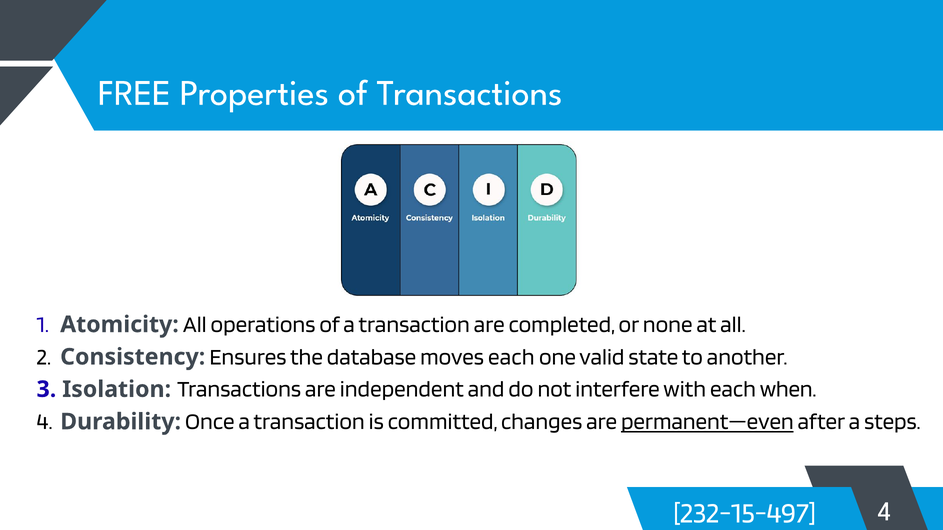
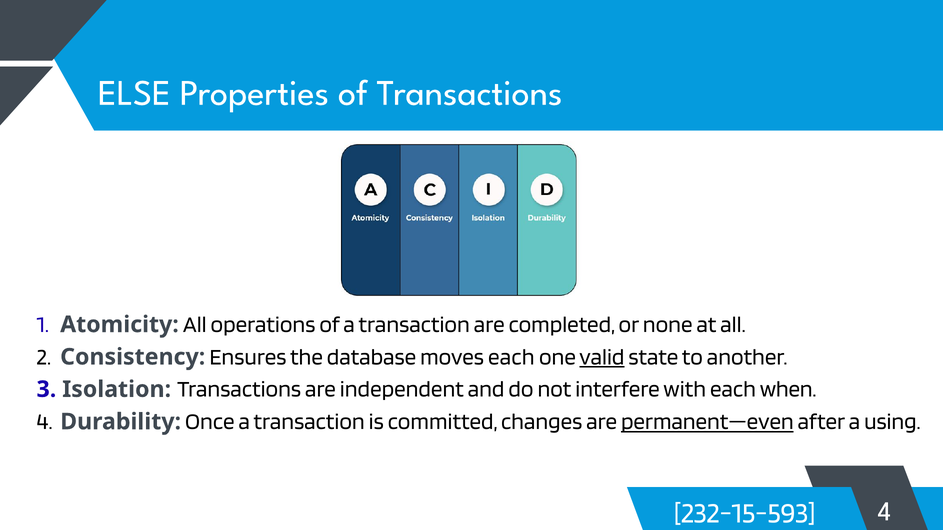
FREE: FREE -> ELSE
valid underline: none -> present
steps: steps -> using
232-15-497: 232-15-497 -> 232-15-593
